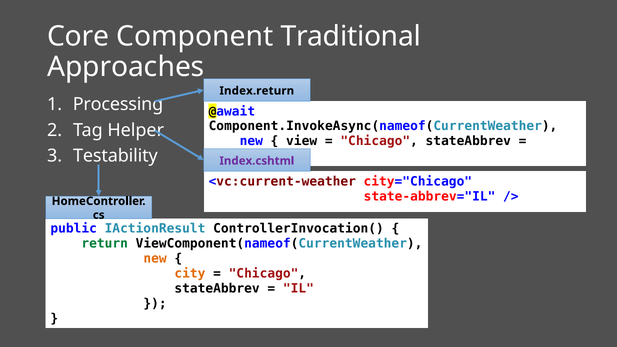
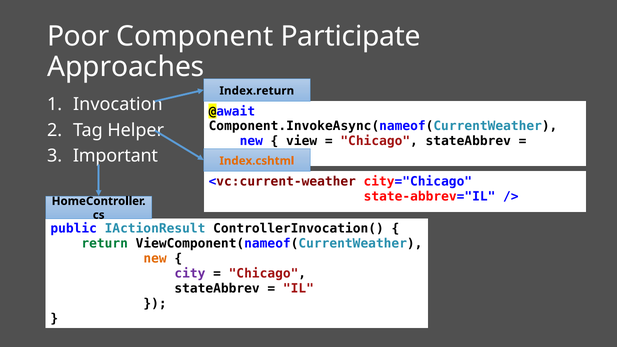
Core: Core -> Poor
Traditional: Traditional -> Participate
Processing: Processing -> Invocation
Testability: Testability -> Important
Index.cshtml colour: purple -> orange
city colour: orange -> purple
